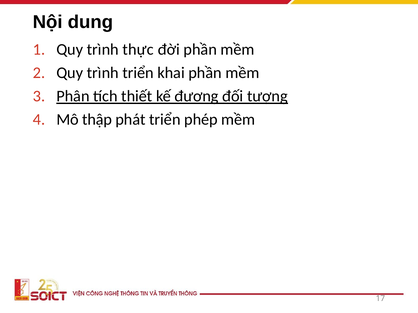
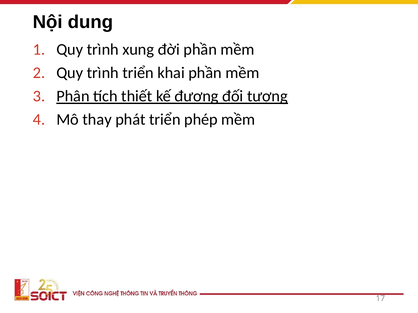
thực: thực -> xung
thập: thập -> thay
